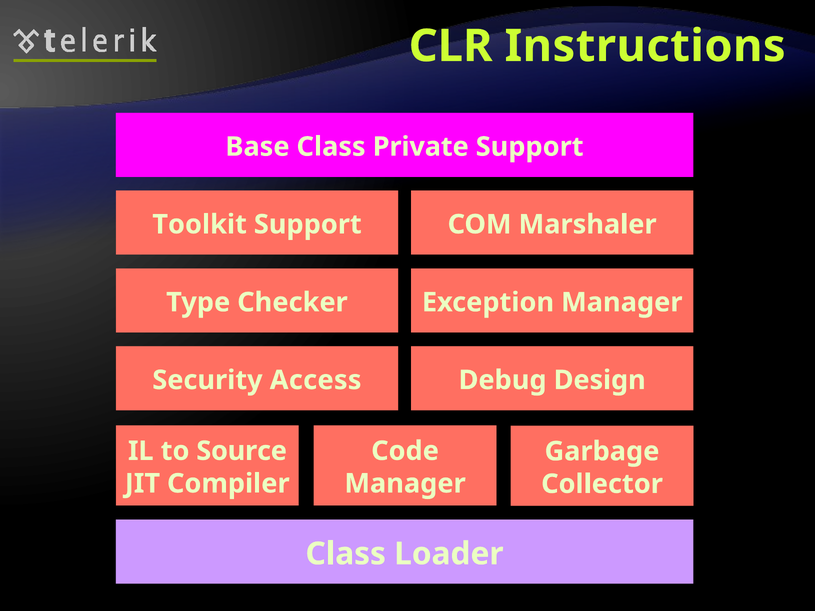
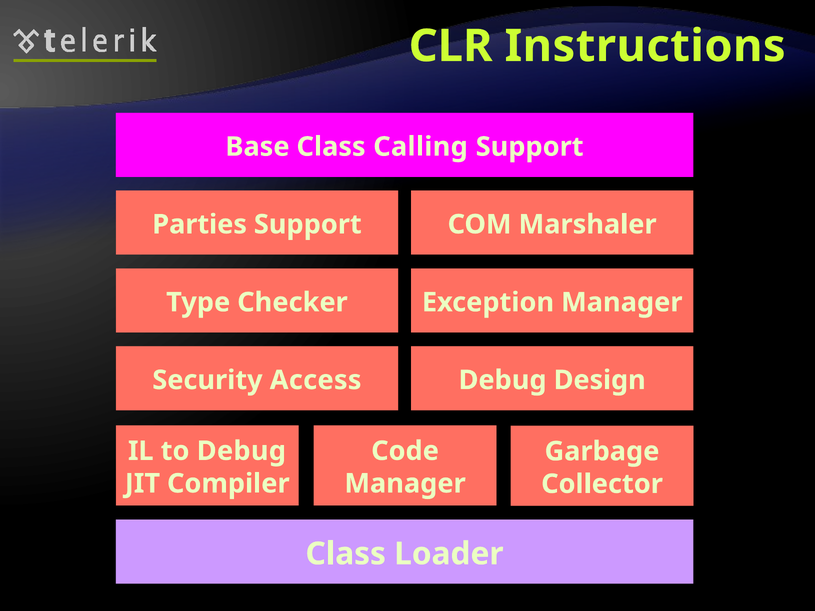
Private: Private -> Calling
Toolkit: Toolkit -> Parties
to Source: Source -> Debug
